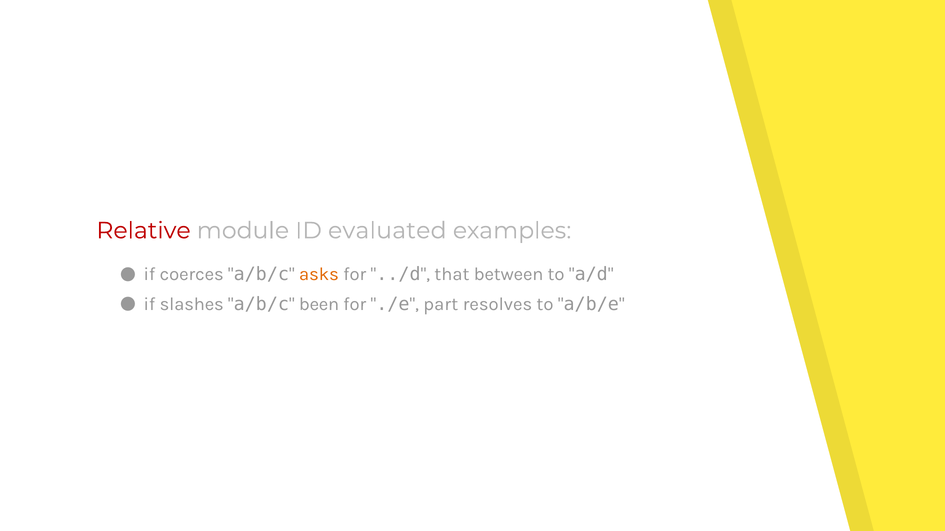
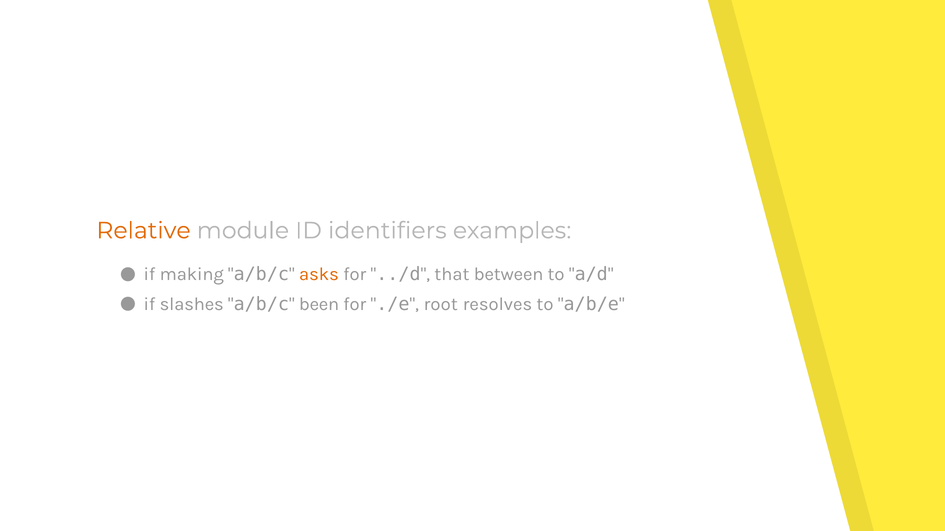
Relative colour: red -> orange
evaluated: evaluated -> identifiers
coerces: coerces -> making
part: part -> root
